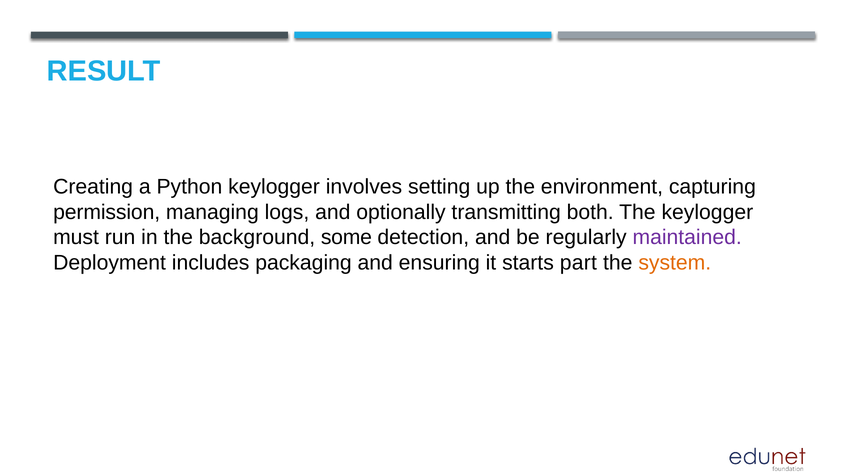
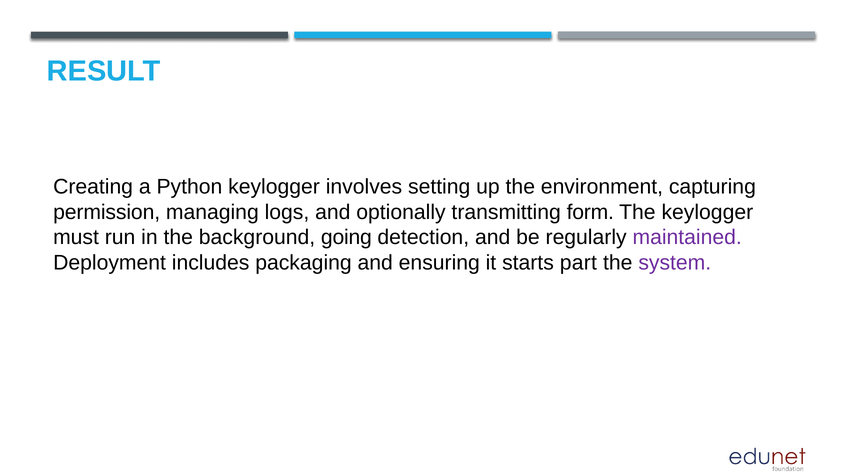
both: both -> form
some: some -> going
system colour: orange -> purple
